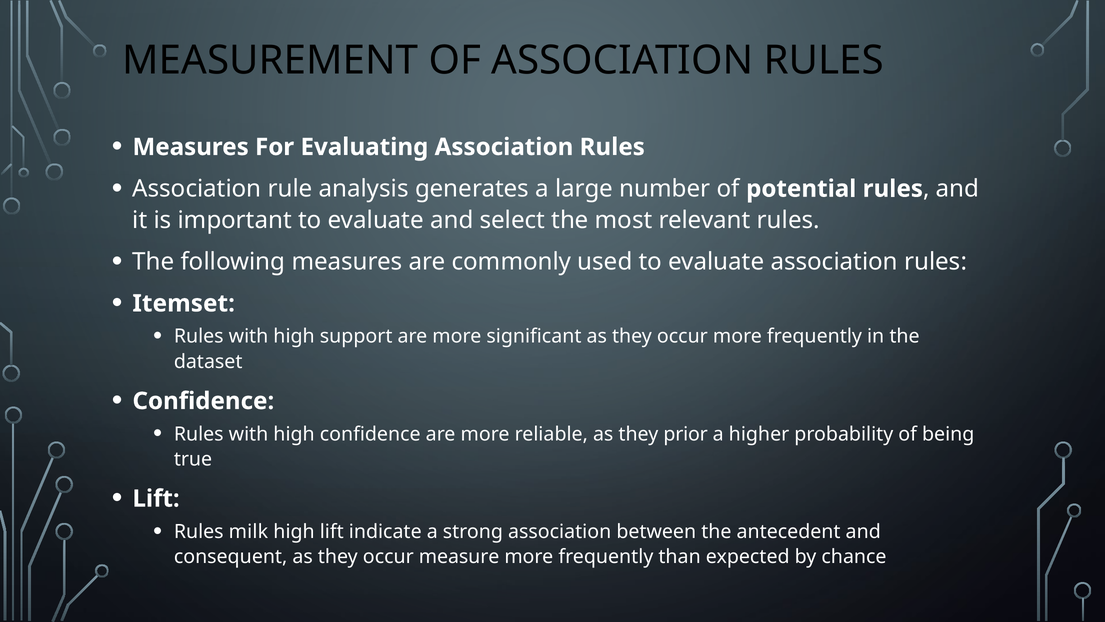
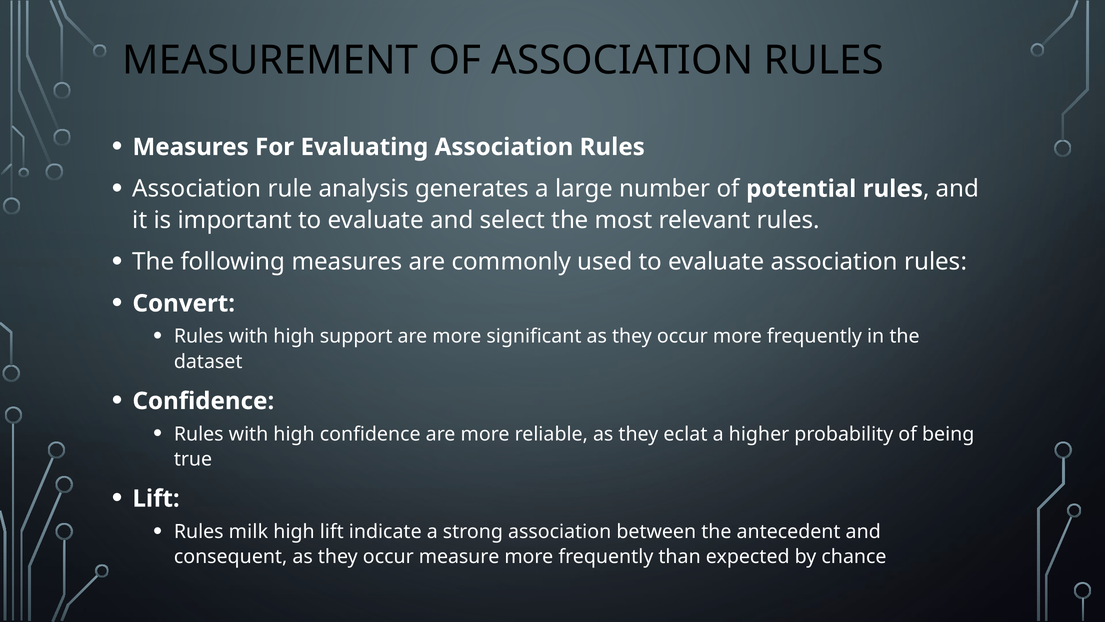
Itemset: Itemset -> Convert
prior: prior -> eclat
